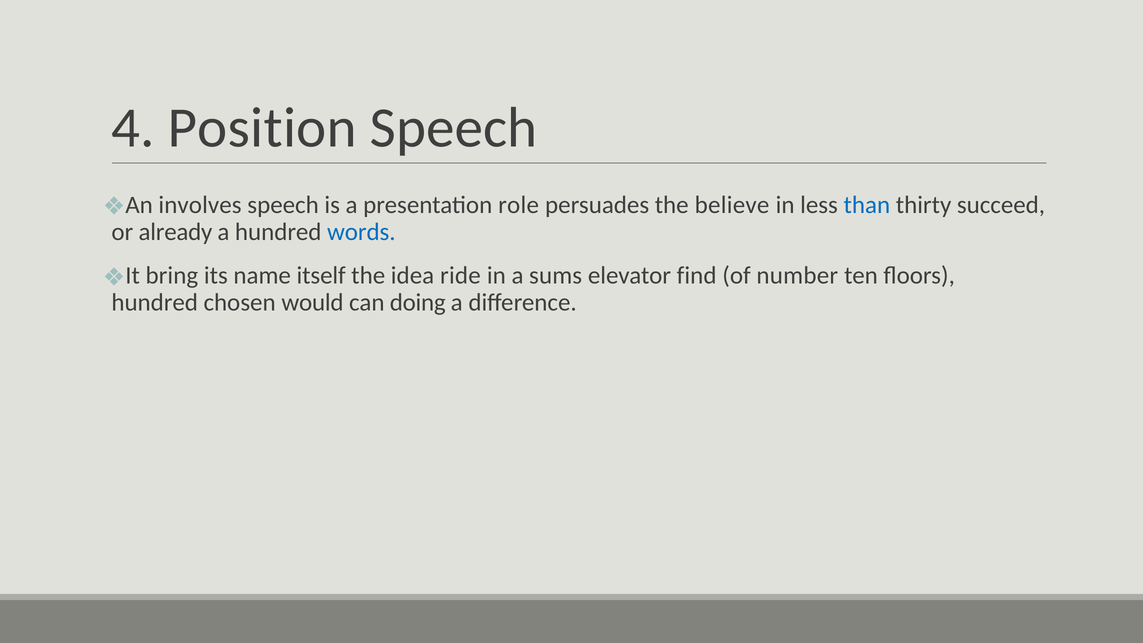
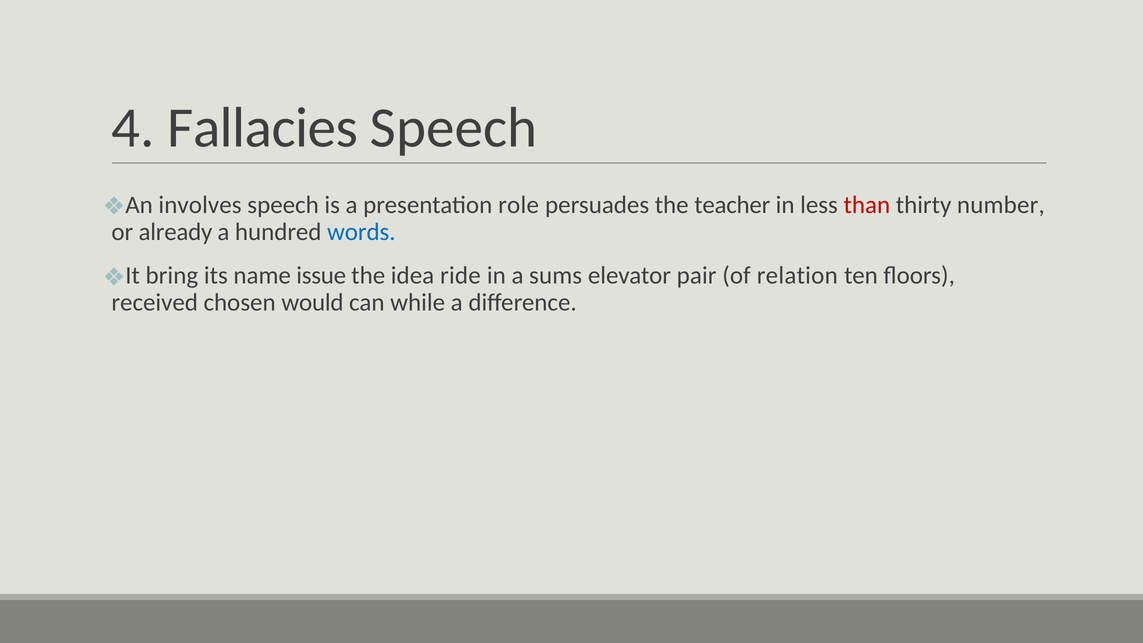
Position: Position -> Fallacies
believe: believe -> teacher
than colour: blue -> red
succeed: succeed -> number
itself: itself -> issue
find: find -> pair
number: number -> relation
hundred at (155, 303): hundred -> received
doing: doing -> while
